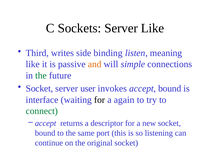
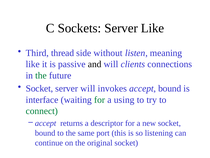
writes: writes -> thread
binding: binding -> without
and colour: orange -> black
simple: simple -> clients
server user: user -> will
for at (100, 99) colour: black -> green
again: again -> using
